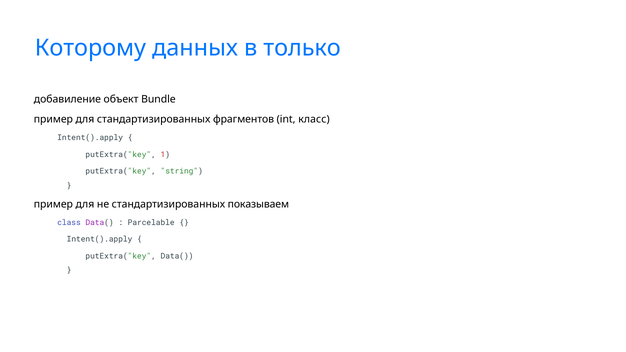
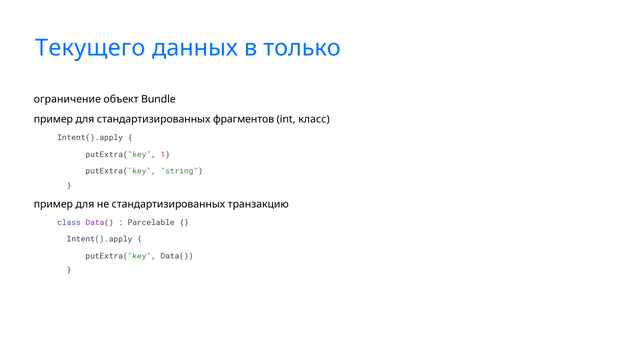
Которому: Которому -> Текущего
добавиление: добавиление -> ограничение
показываем: показываем -> транзакцию
